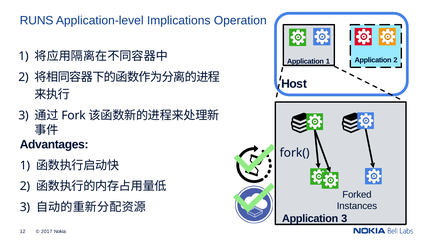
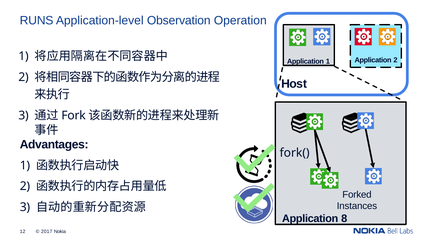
Implications: Implications -> Observation
Application 3: 3 -> 8
